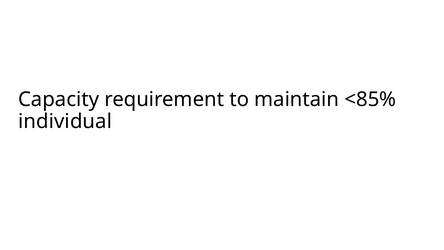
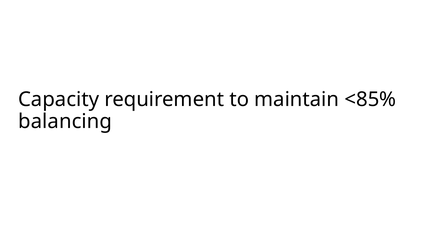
individual: individual -> balancing
